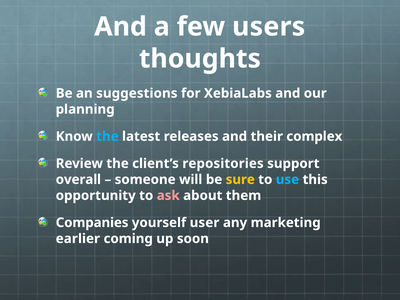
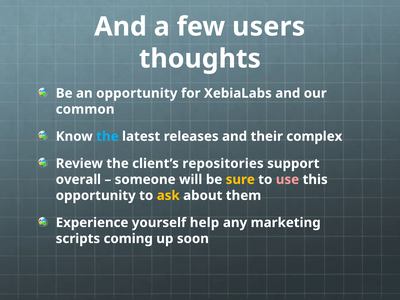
an suggestions: suggestions -> opportunity
planning: planning -> common
use colour: light blue -> pink
ask colour: pink -> yellow
Companies: Companies -> Experience
user: user -> help
earlier: earlier -> scripts
